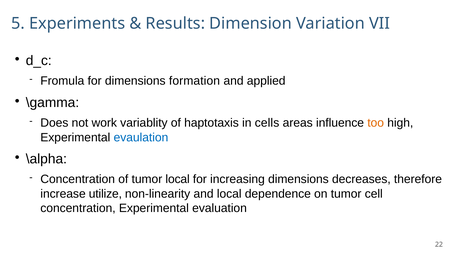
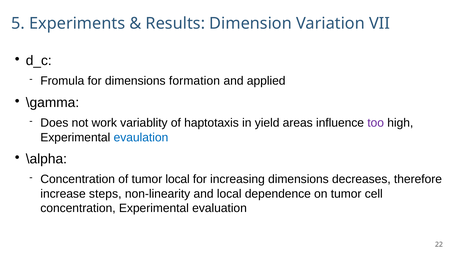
cells: cells -> yield
too colour: orange -> purple
utilize: utilize -> steps
